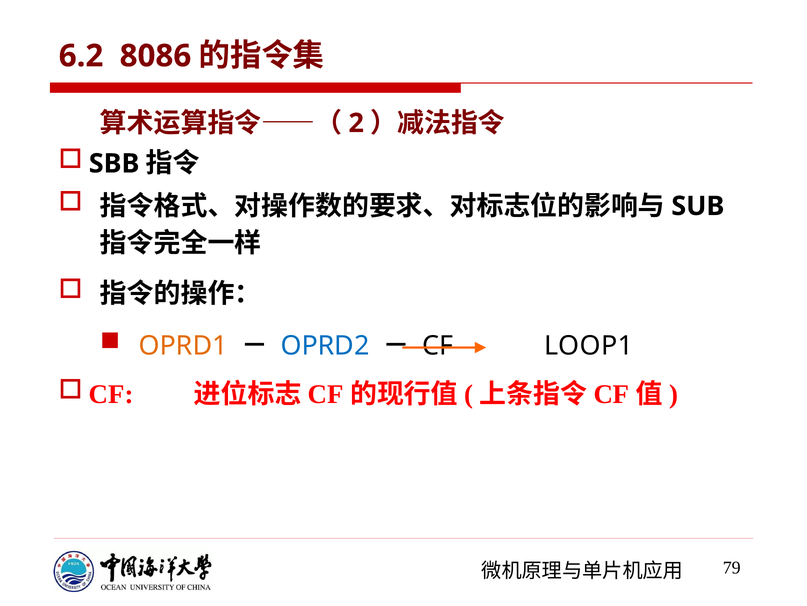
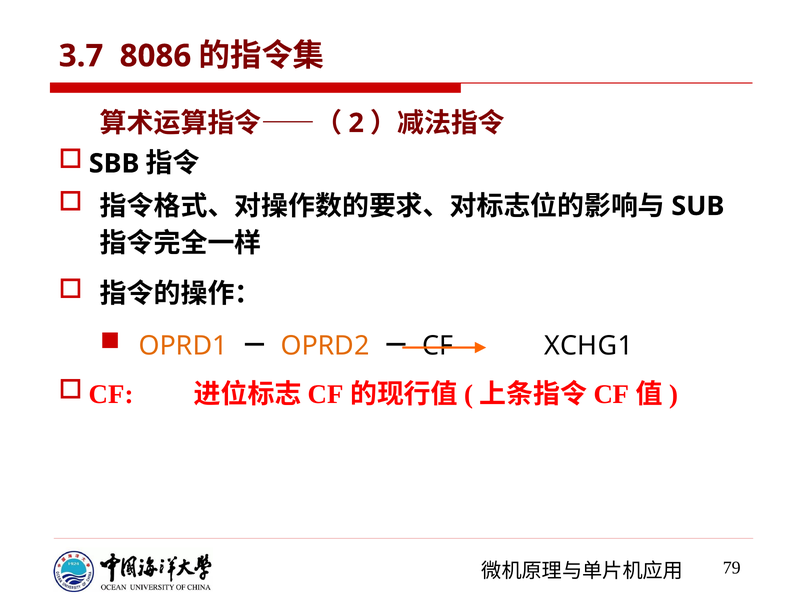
6.2: 6.2 -> 3.7
OPRD2 colour: blue -> orange
LOOP1: LOOP1 -> XCHG1
